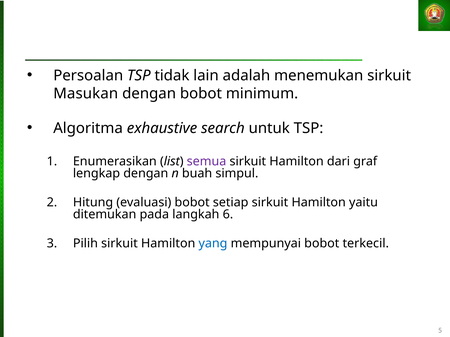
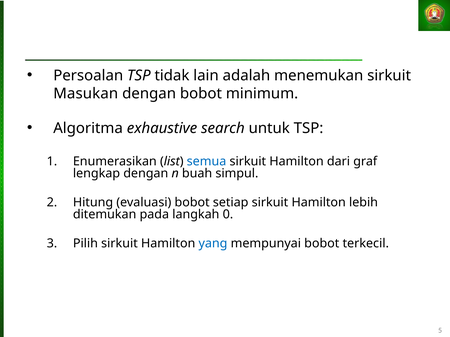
semua colour: purple -> blue
yaitu: yaitu -> lebih
6: 6 -> 0
